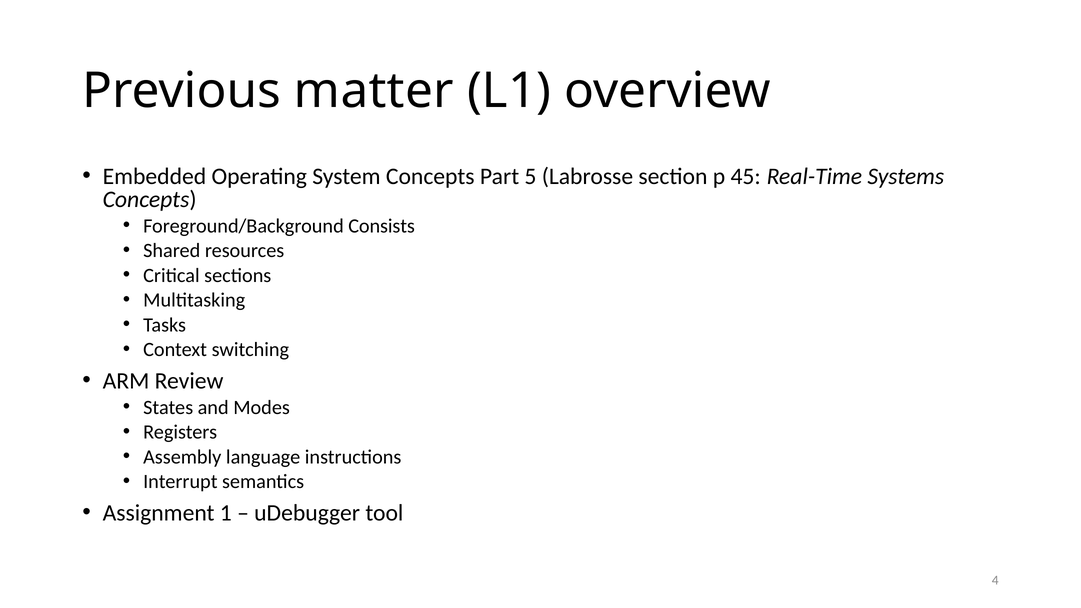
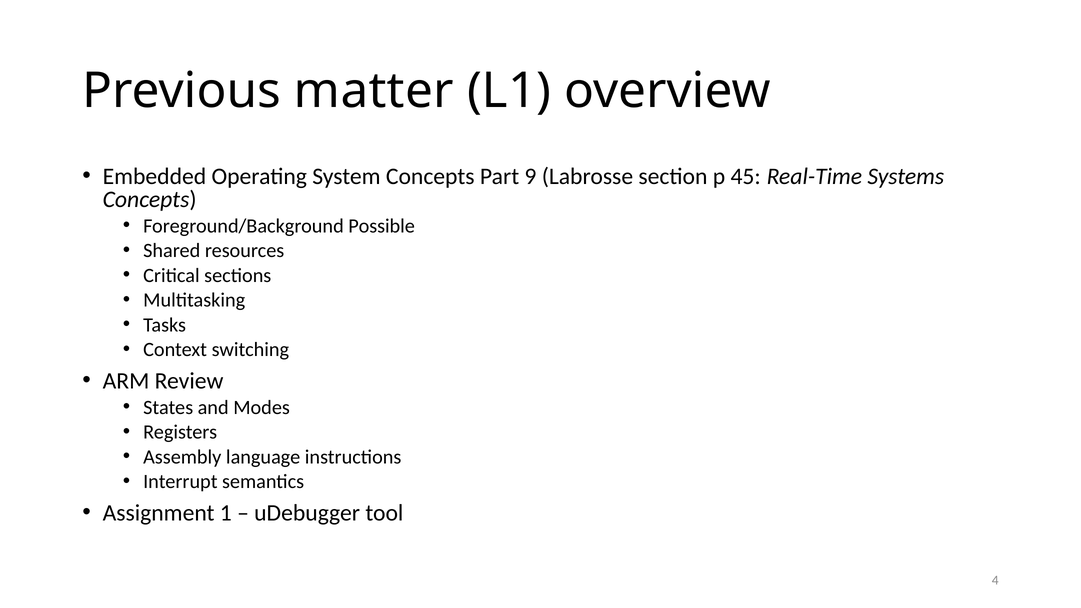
5: 5 -> 9
Consists: Consists -> Possible
